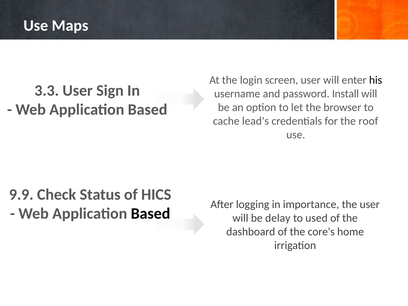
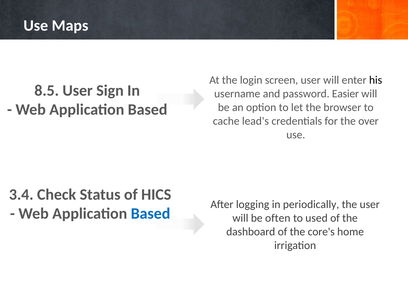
3.3: 3.3 -> 8.5
Install: Install -> Easier
roof: roof -> over
9.9: 9.9 -> 3.4
importance: importance -> periodically
Based at (151, 213) colour: black -> blue
delay: delay -> often
